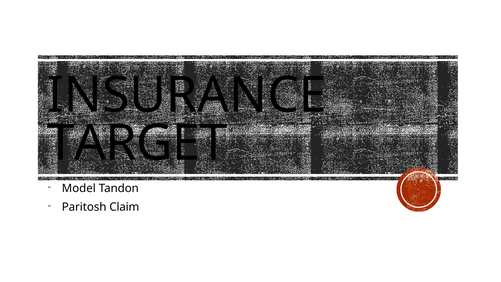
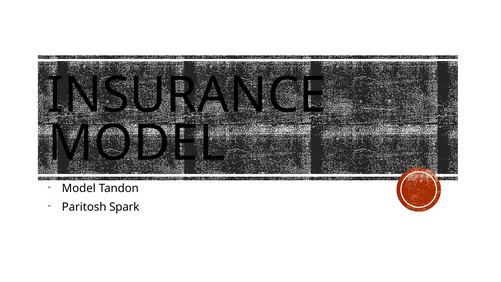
TARGET at (137, 143): TARGET -> MODEL
Claim: Claim -> Spark
